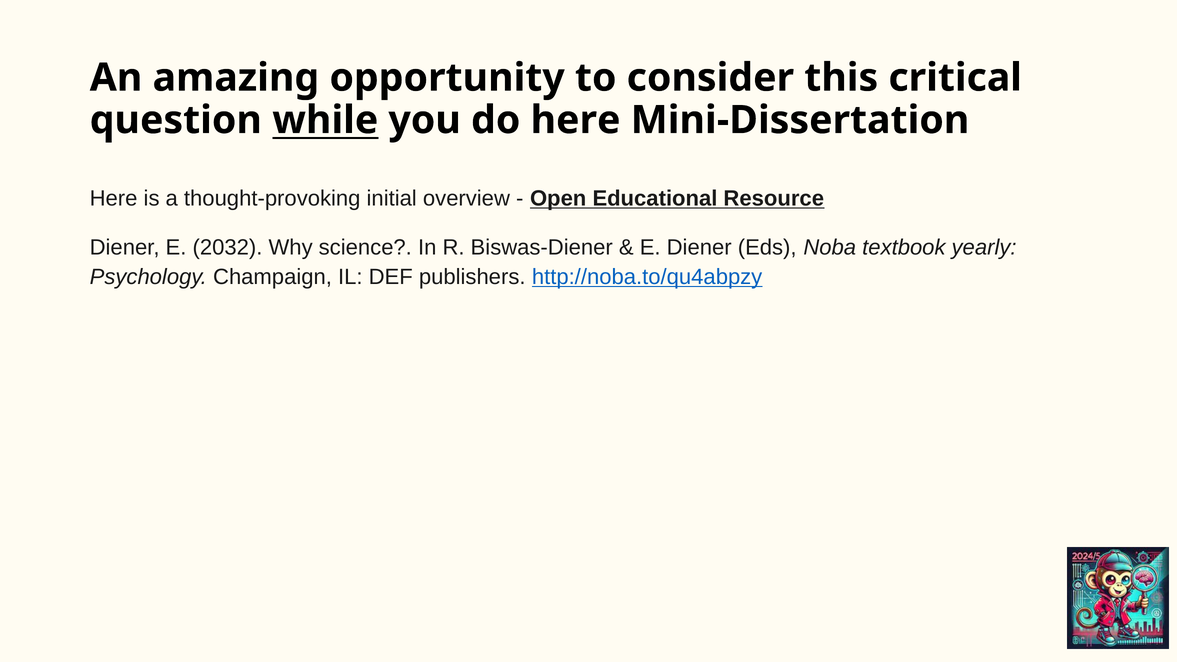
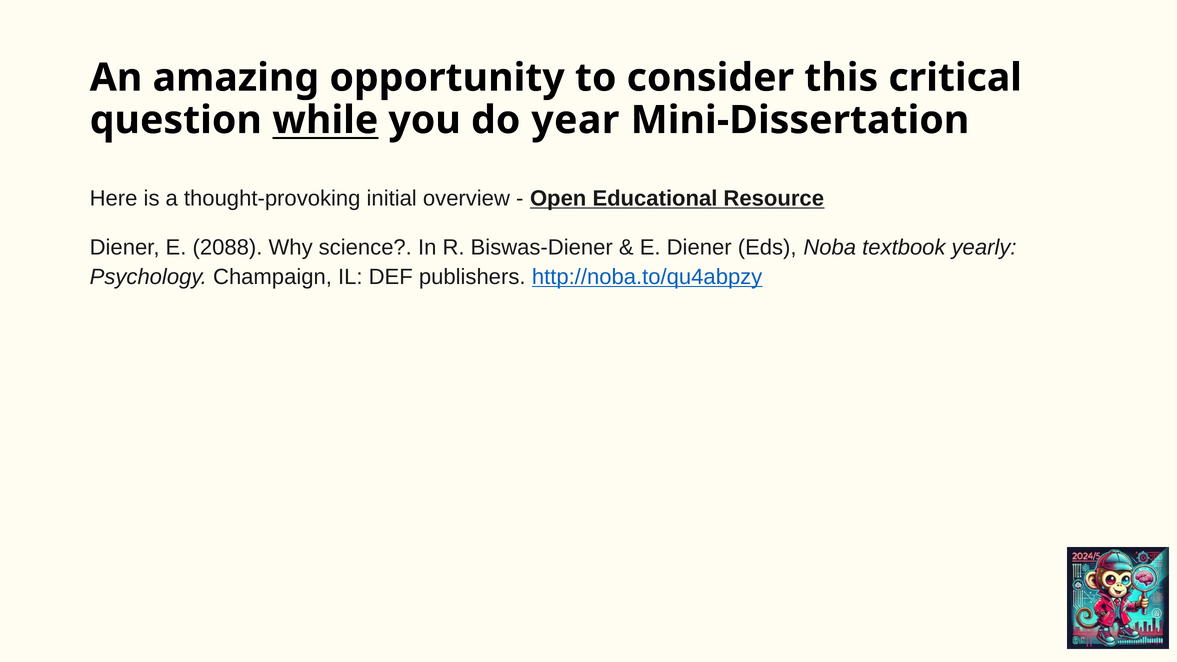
do here: here -> year
2032: 2032 -> 2088
